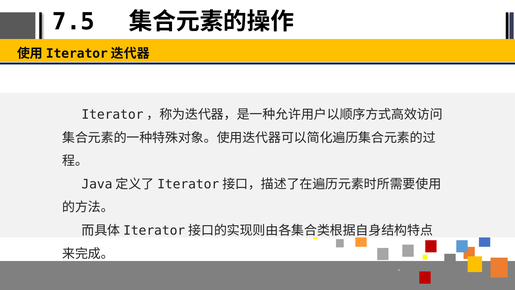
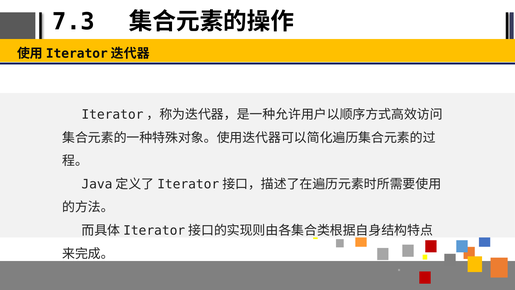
7.5: 7.5 -> 7.3
